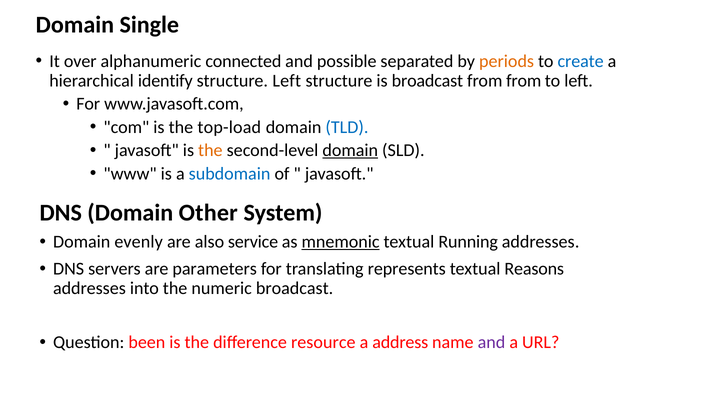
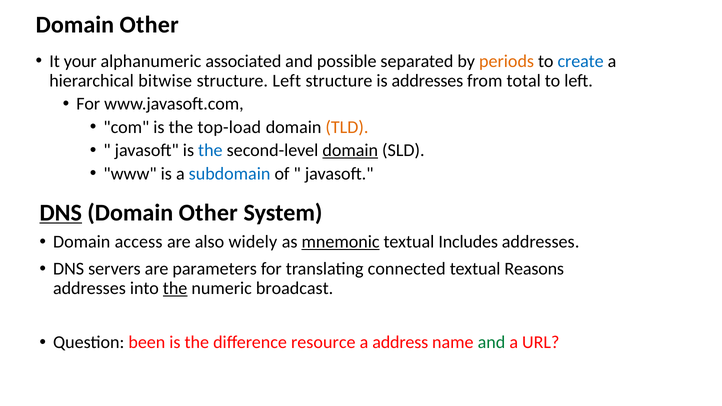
Single at (149, 25): Single -> Other
over: over -> your
connected: connected -> associated
identify: identify -> bitwise
is broadcast: broadcast -> addresses
from from: from -> total
TLD colour: blue -> orange
the at (210, 150) colour: orange -> blue
DNS at (61, 213) underline: none -> present
evenly: evenly -> access
service: service -> widely
Running: Running -> Includes
represents: represents -> connected
the at (175, 288) underline: none -> present
and at (492, 342) colour: purple -> green
